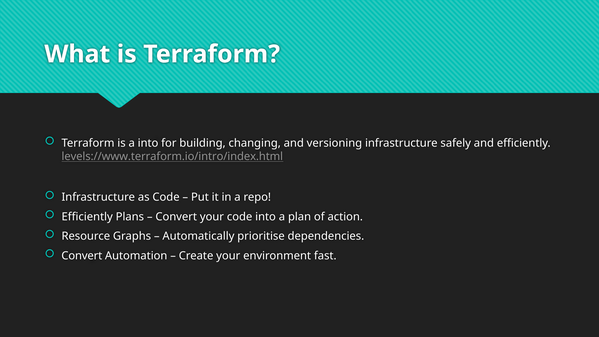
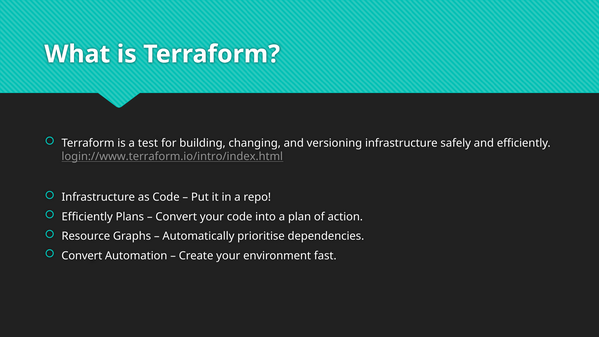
a into: into -> test
levels://www.terraform.io/intro/index.html: levels://www.terraform.io/intro/index.html -> login://www.terraform.io/intro/index.html
